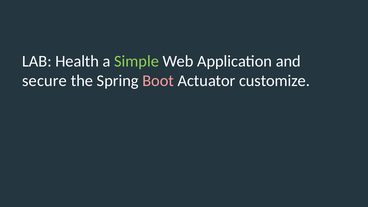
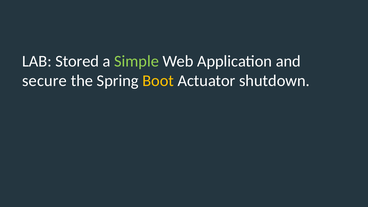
Health: Health -> Stored
Boot colour: pink -> yellow
customize: customize -> shutdown
